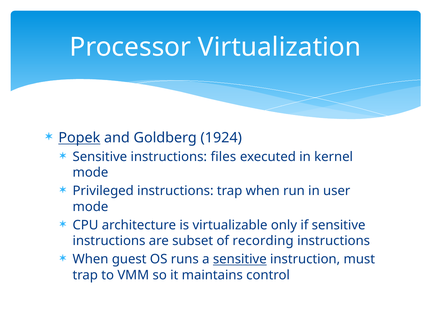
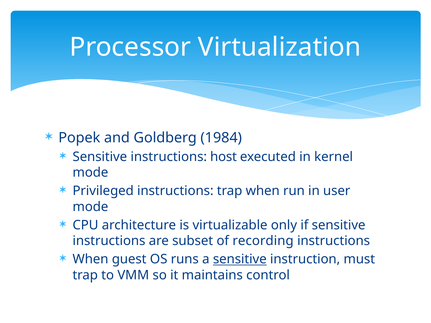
Popek underline: present -> none
1924: 1924 -> 1984
files: files -> host
